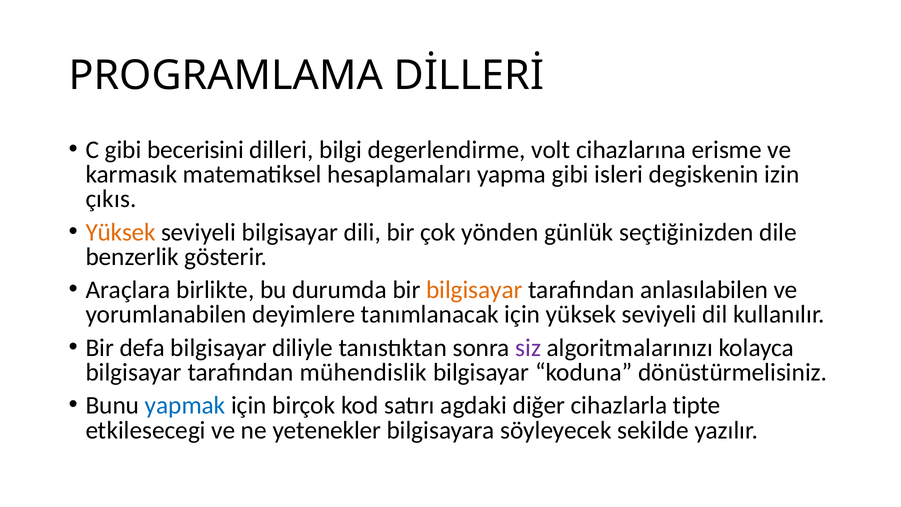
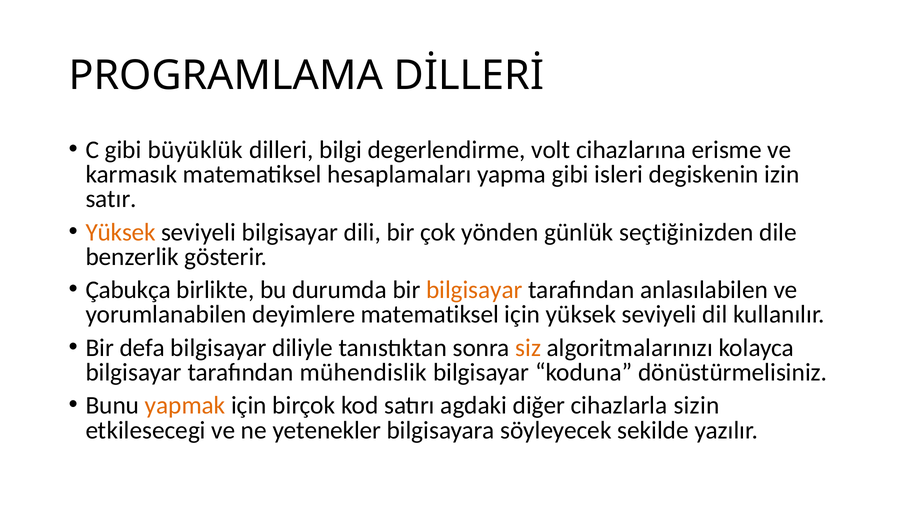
becerisini: becerisini -> büyüklük
çıkıs: çıkıs -> satır
Araçlara: Araçlara -> Çabukça
deyimlere tanımlanacak: tanımlanacak -> matematiksel
siz colour: purple -> orange
yapmak colour: blue -> orange
tipte: tipte -> sizin
